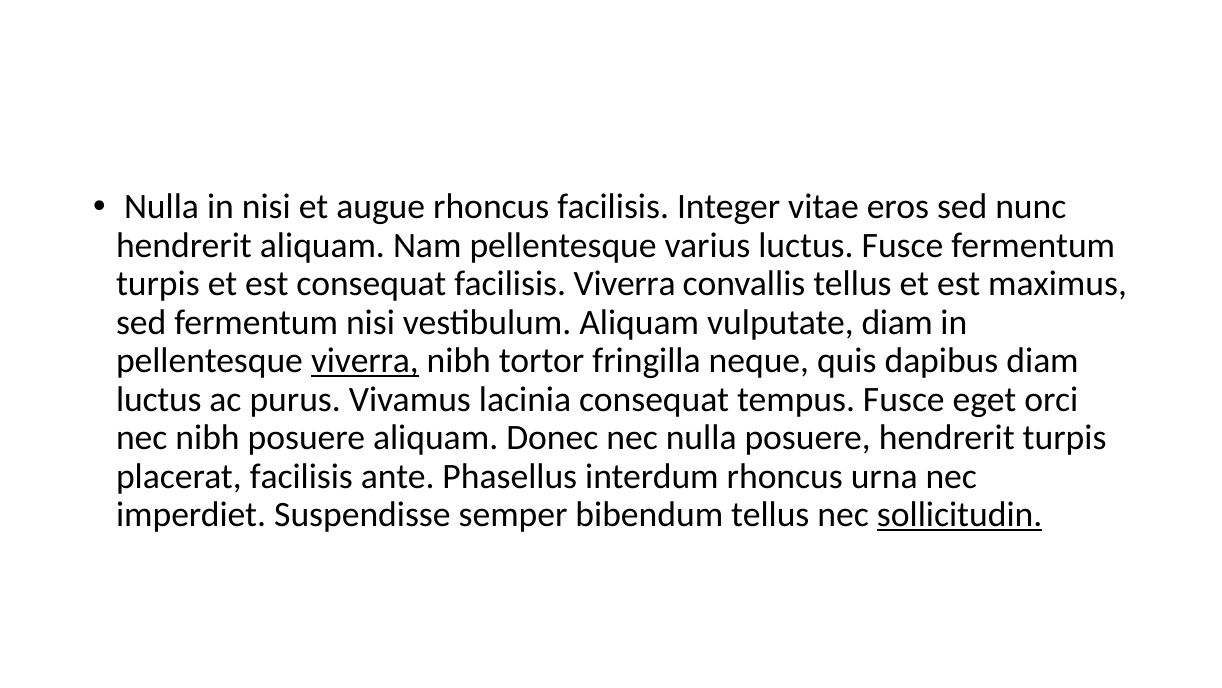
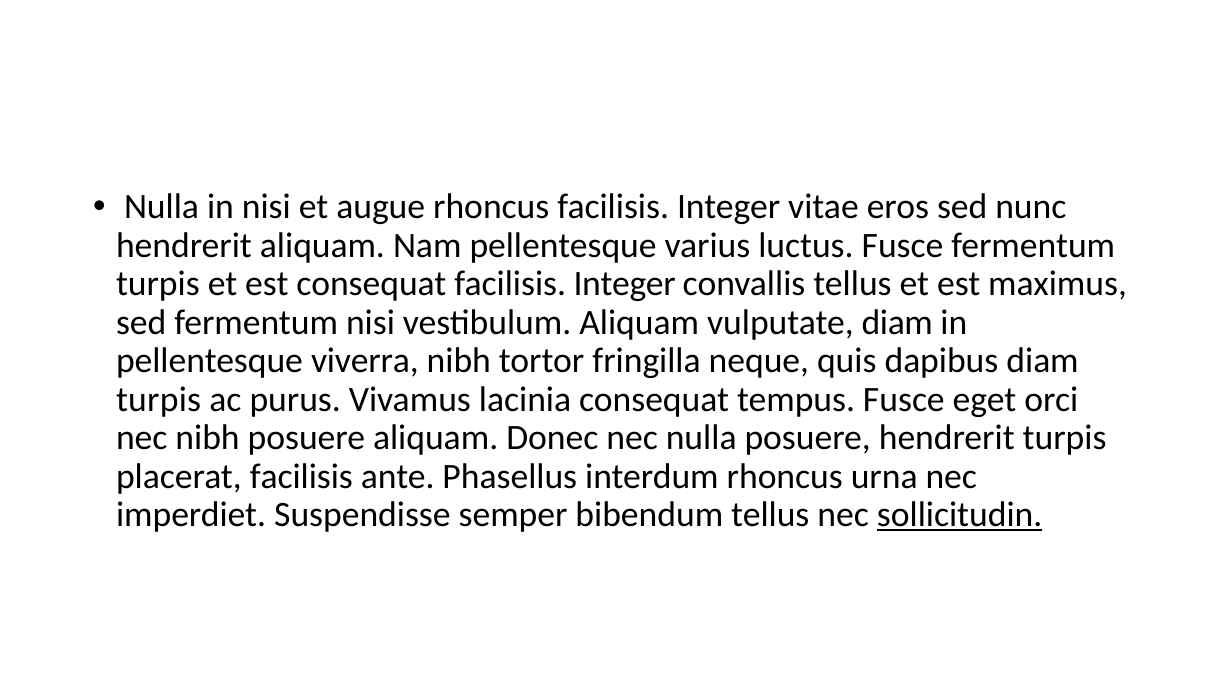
consequat facilisis Viverra: Viverra -> Integer
viverra at (365, 361) underline: present -> none
luctus at (159, 399): luctus -> turpis
